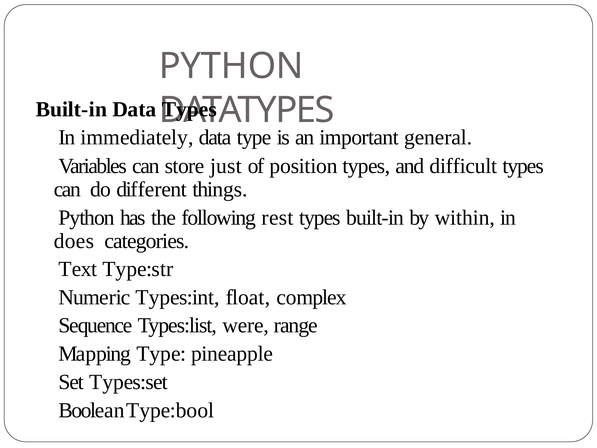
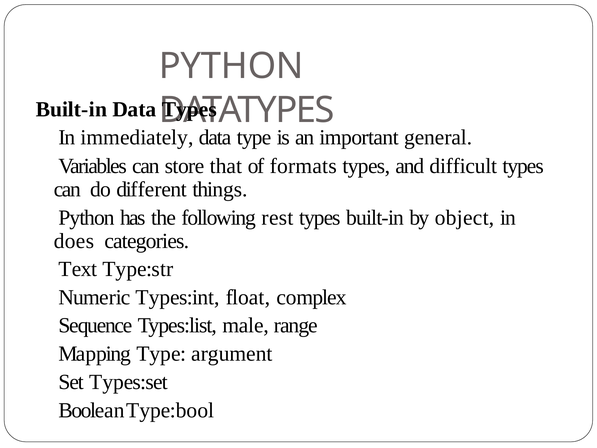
just: just -> that
position: position -> formats
within: within -> object
were: were -> male
pineapple: pineapple -> argument
